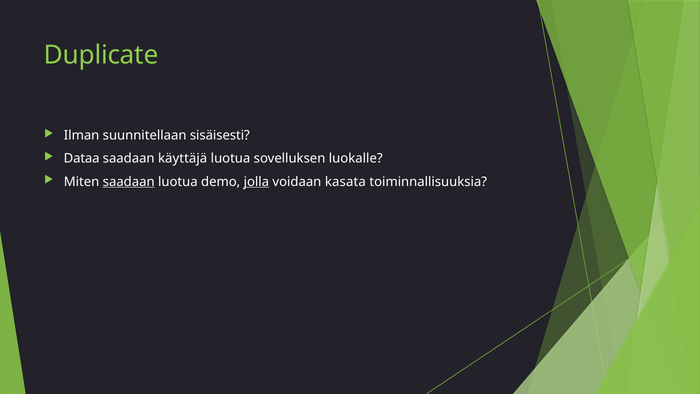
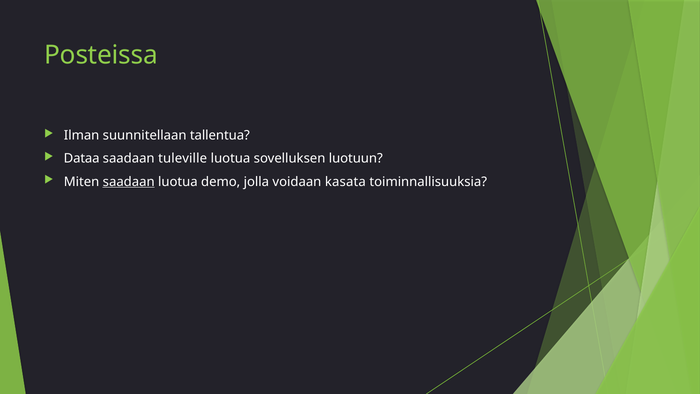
Duplicate: Duplicate -> Posteissa
sisäisesti: sisäisesti -> tallentua
käyttäjä: käyttäjä -> tuleville
luokalle: luokalle -> luotuun
jolla underline: present -> none
